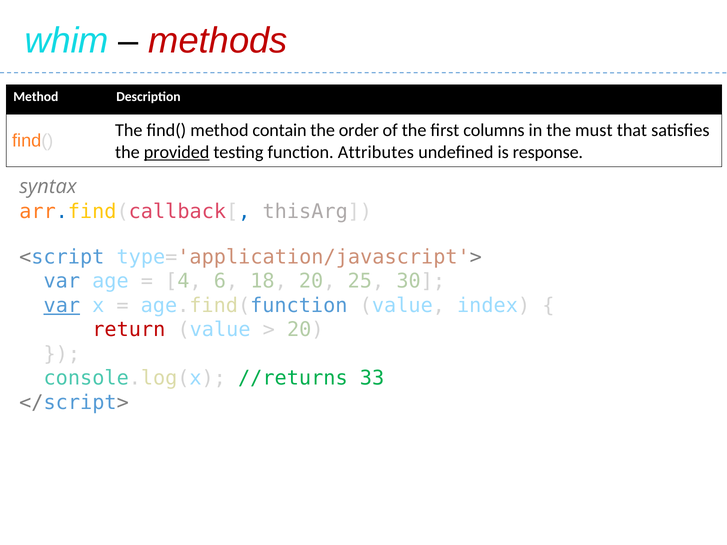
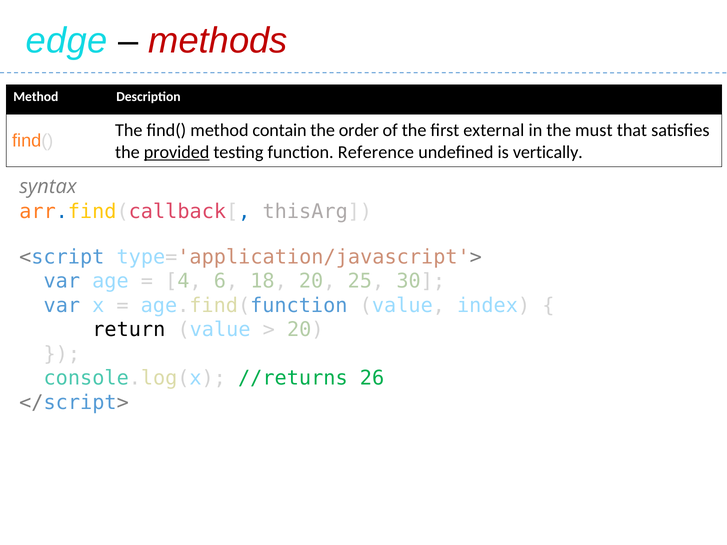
whim: whim -> edge
columns: columns -> external
Attributes: Attributes -> Reference
response: response -> vertically
var at (62, 306) underline: present -> none
return colour: red -> black
33: 33 -> 26
